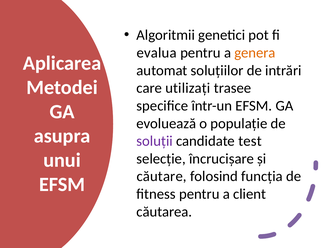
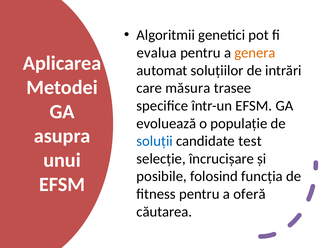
utilizați: utilizați -> măsura
soluții colour: purple -> blue
căutare: căutare -> posibile
client: client -> oferă
